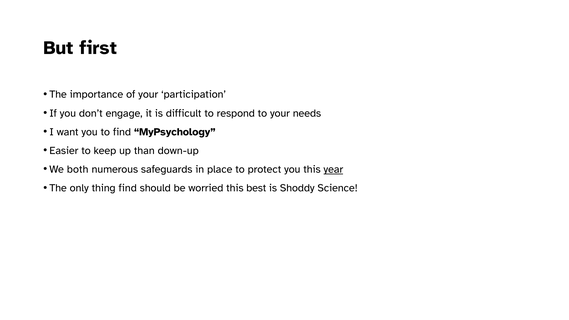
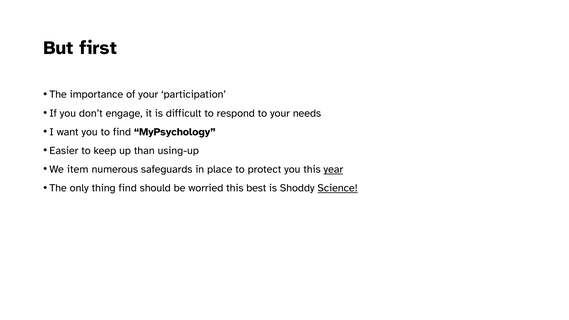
down-up: down-up -> using-up
both: both -> item
Science underline: none -> present
